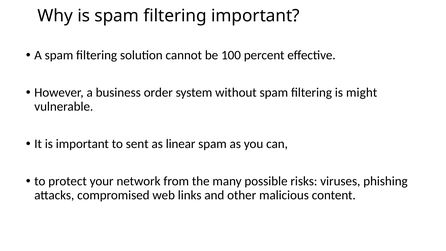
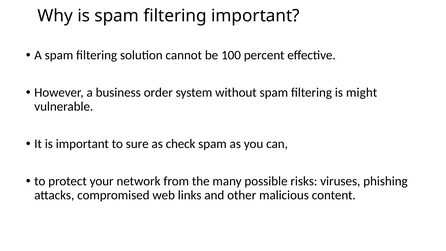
sent: sent -> sure
linear: linear -> check
